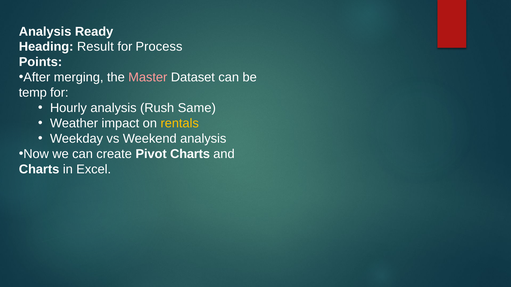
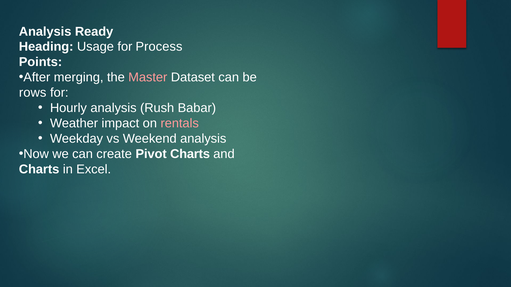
Result: Result -> Usage
temp: temp -> rows
Same: Same -> Babar
rentals colour: yellow -> pink
